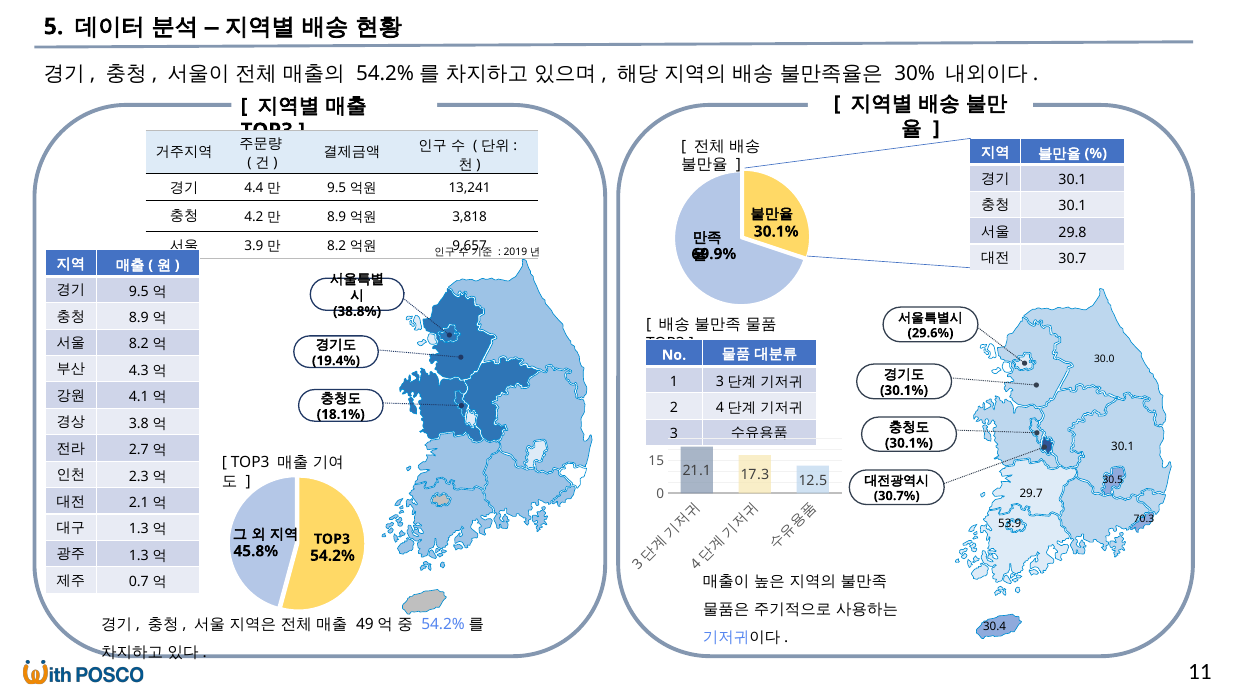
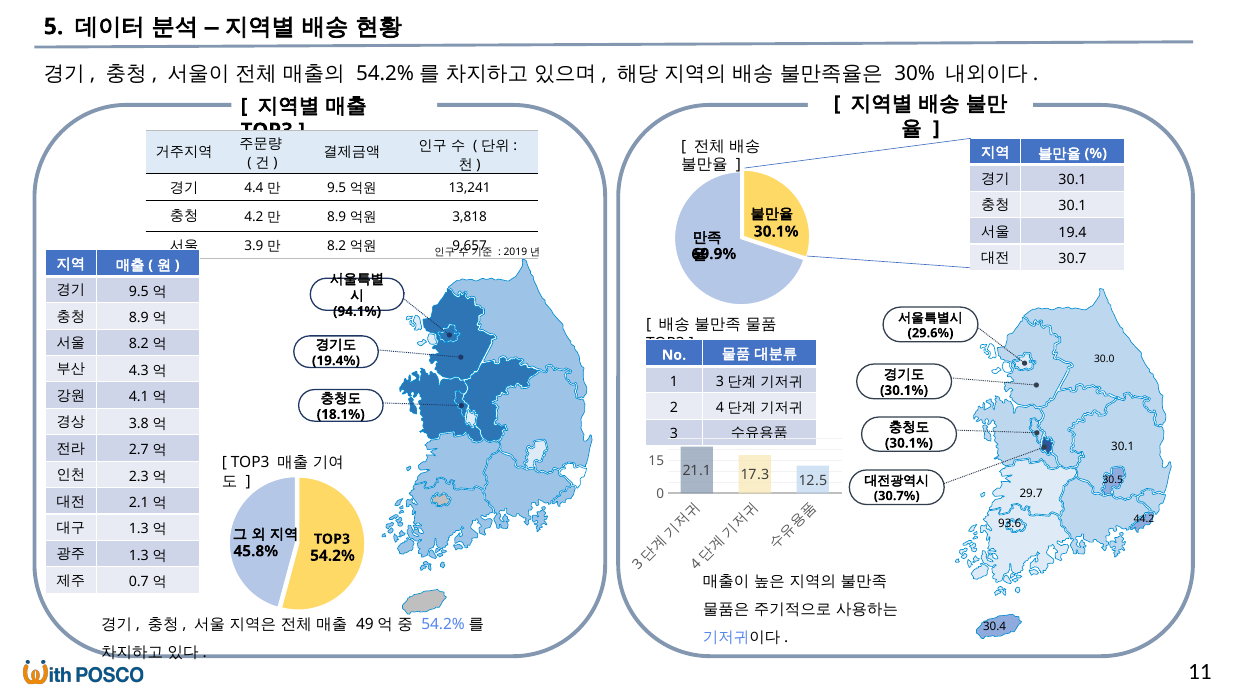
29.8: 29.8 -> 19.4
38.8%: 38.8% -> 94.1%
70.3: 70.3 -> 44.2
53.9: 53.9 -> 93.6
